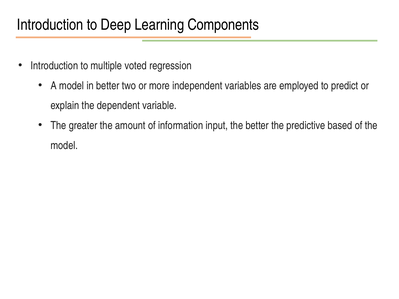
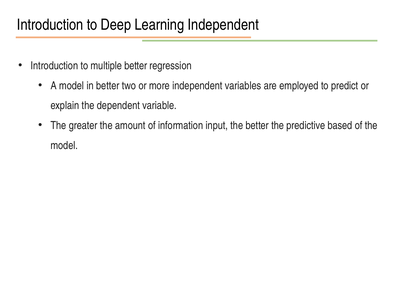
Learning Components: Components -> Independent
multiple voted: voted -> better
